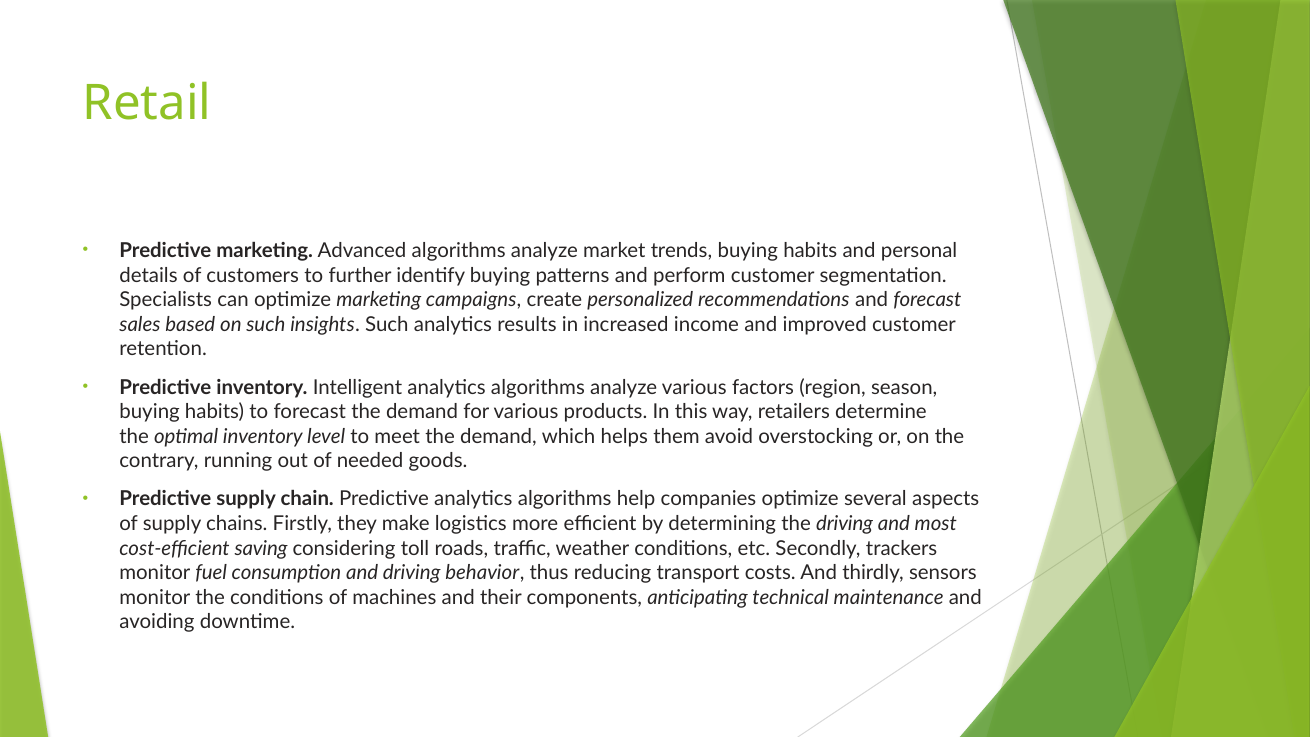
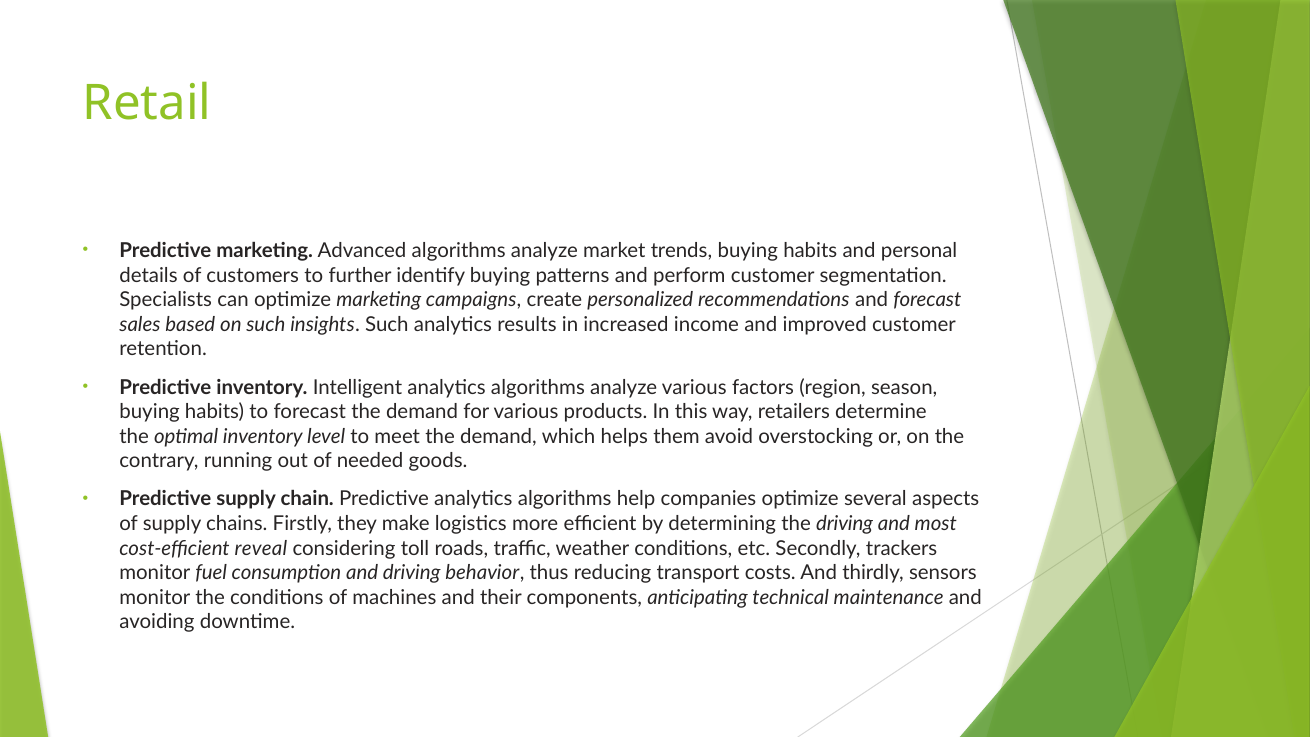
saving: saving -> reveal
